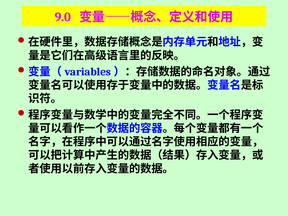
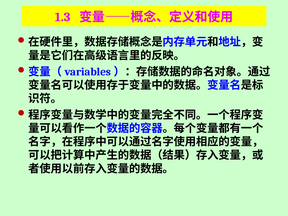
9.0: 9.0 -> 1.3
